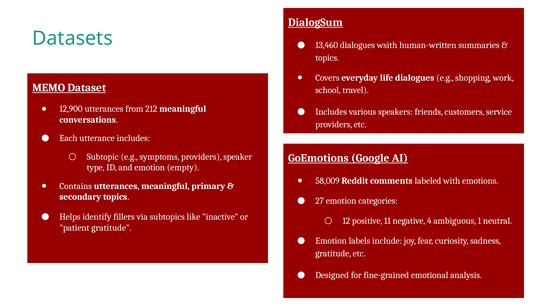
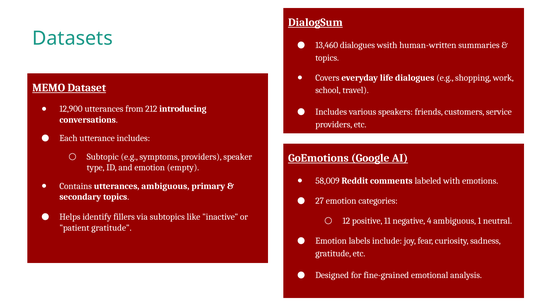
212 meaningful: meaningful -> introducing
utterances meaningful: meaningful -> ambiguous
